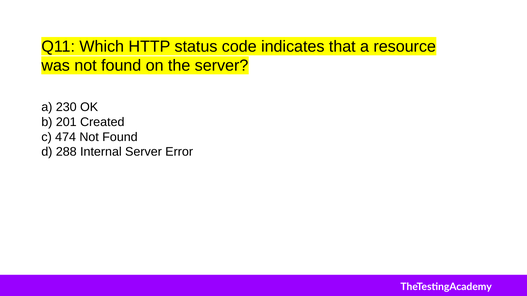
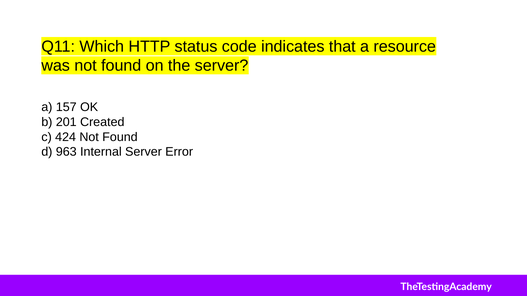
230: 230 -> 157
474: 474 -> 424
288: 288 -> 963
